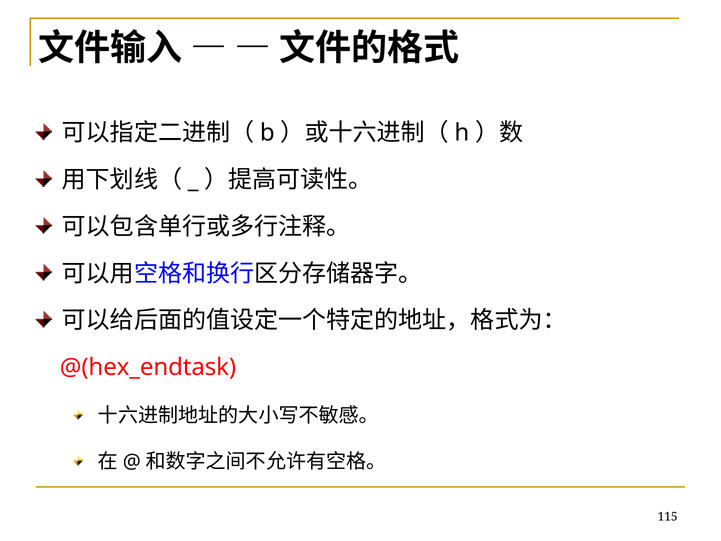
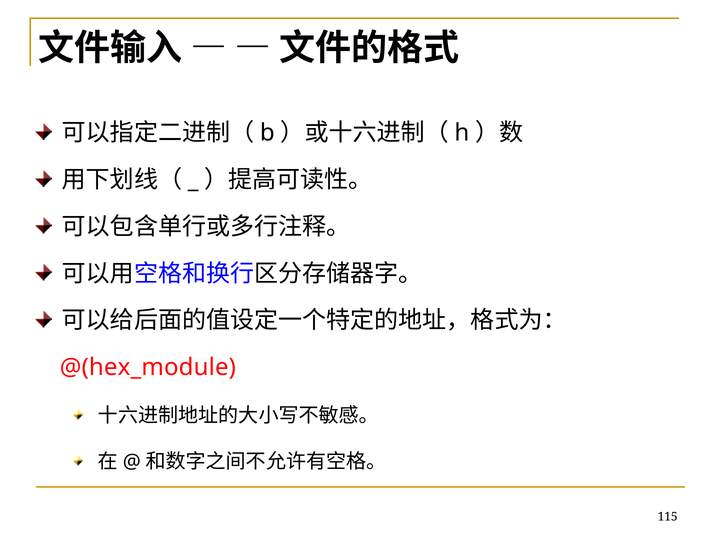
@(hex_endtask: @(hex_endtask -> @(hex_module
